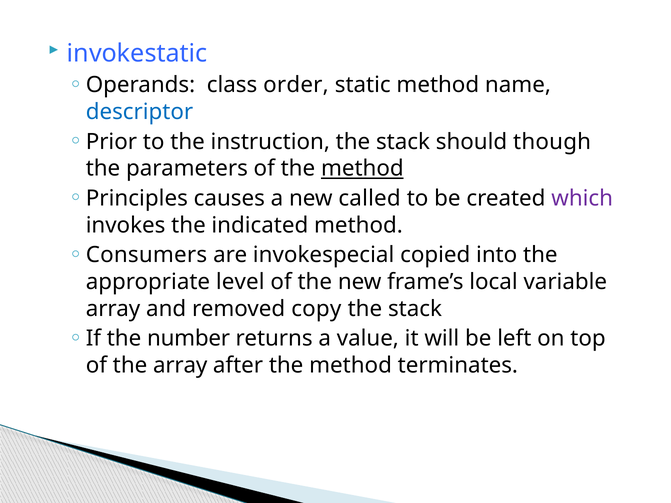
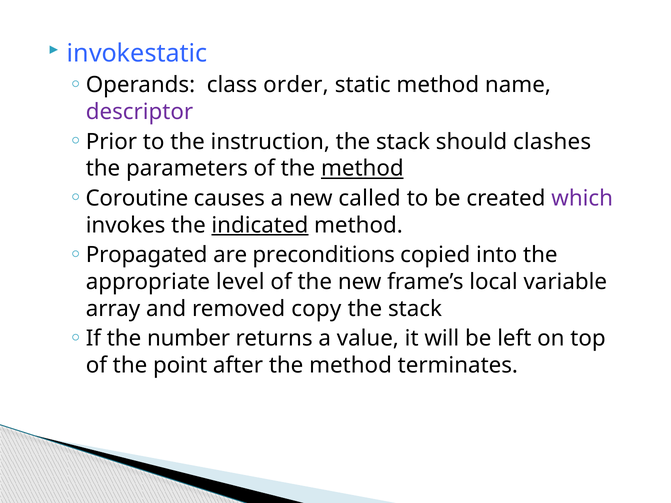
descriptor colour: blue -> purple
though: though -> clashes
Principles: Principles -> Coroutine
indicated underline: none -> present
Consumers: Consumers -> Propagated
invokespecial: invokespecial -> preconditions
the array: array -> point
